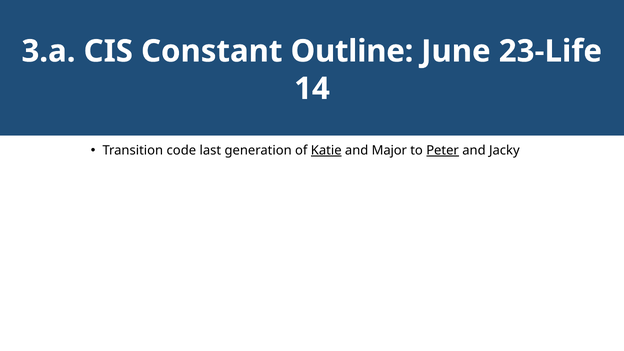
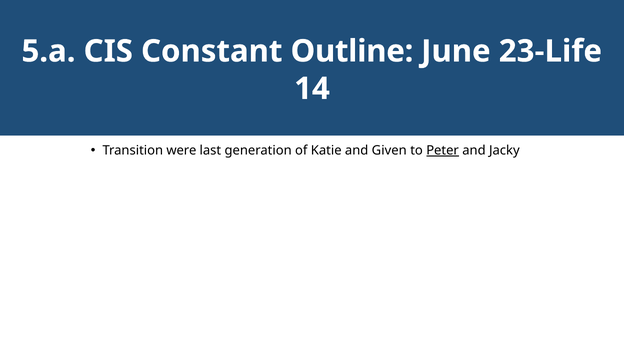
3.a: 3.a -> 5.a
code: code -> were
Katie underline: present -> none
Major: Major -> Given
